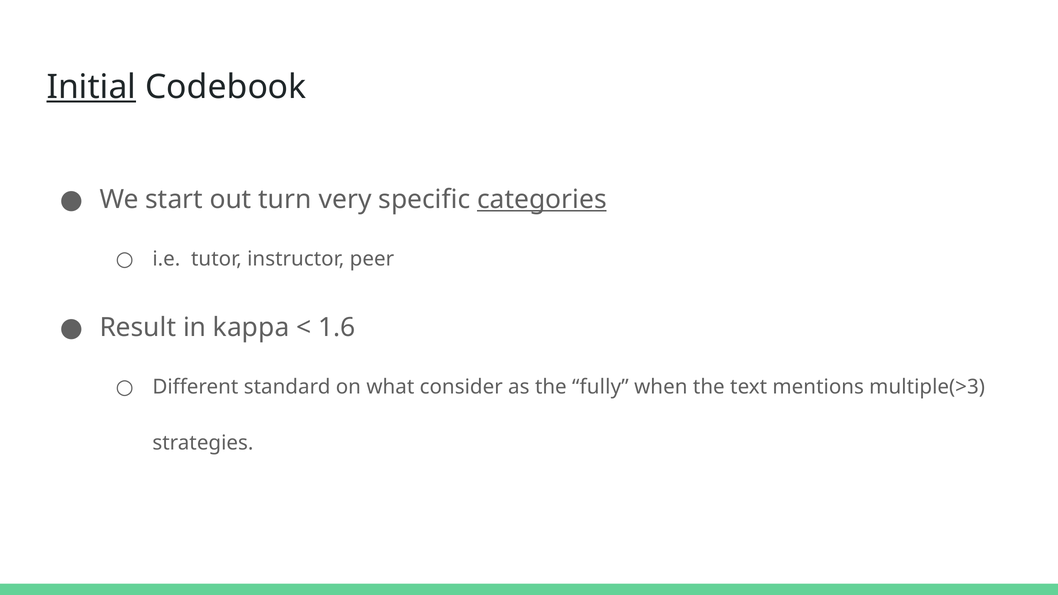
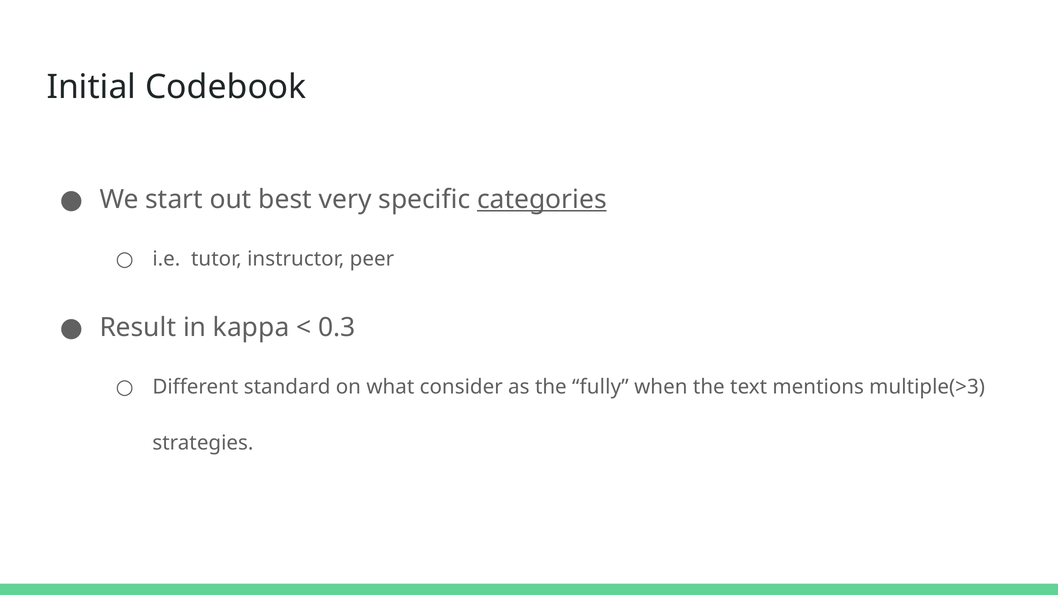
Initial underline: present -> none
turn: turn -> best
1.6: 1.6 -> 0.3
